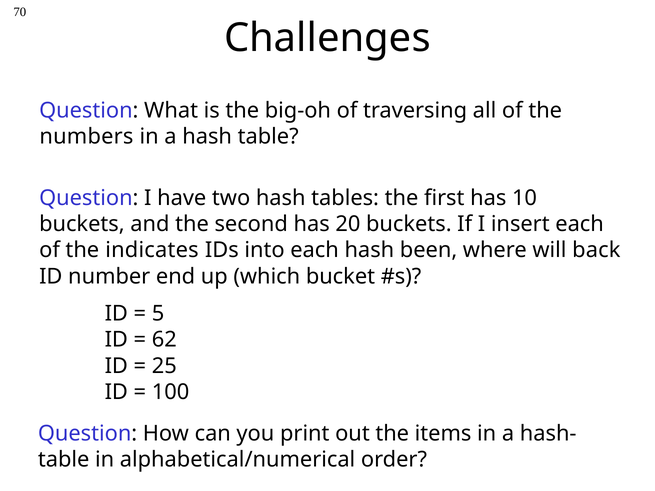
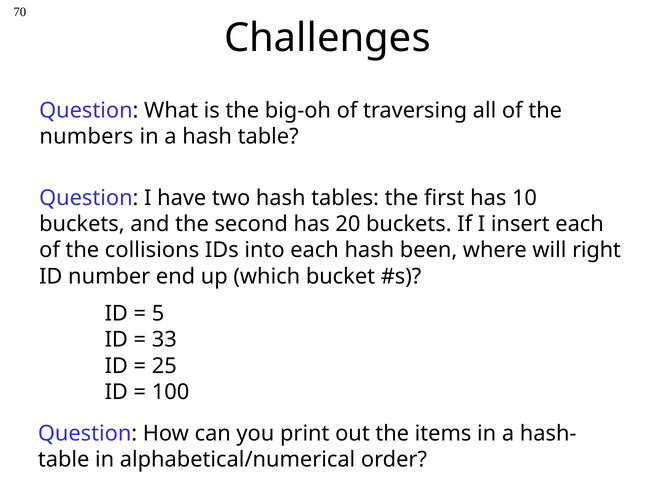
indicates: indicates -> collisions
back: back -> right
62: 62 -> 33
